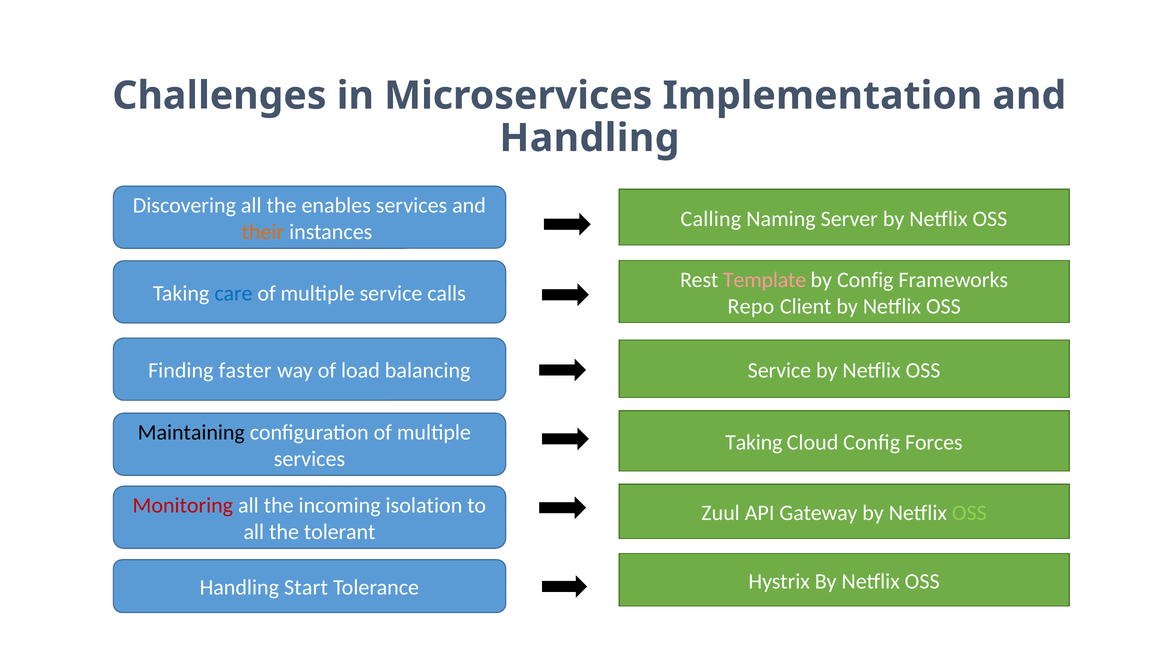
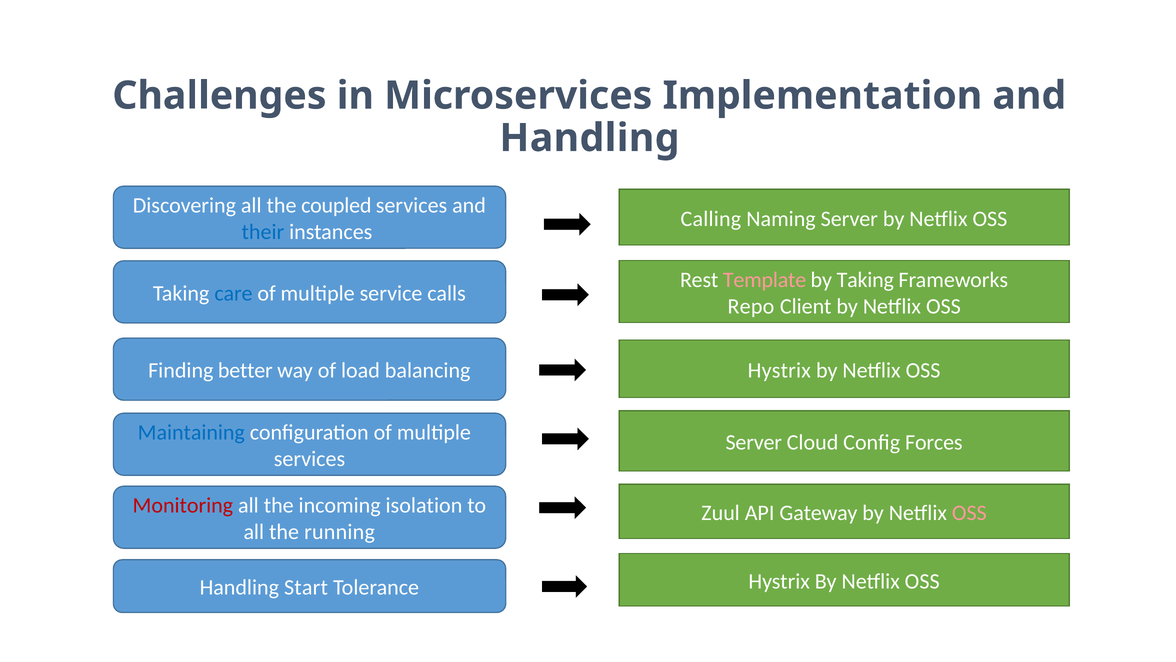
enables: enables -> coupled
their colour: orange -> blue
by Config: Config -> Taking
Service at (779, 370): Service -> Hystrix
faster: faster -> better
Maintaining colour: black -> blue
Taking at (754, 442): Taking -> Server
OSS at (969, 513) colour: light green -> pink
tolerant: tolerant -> running
